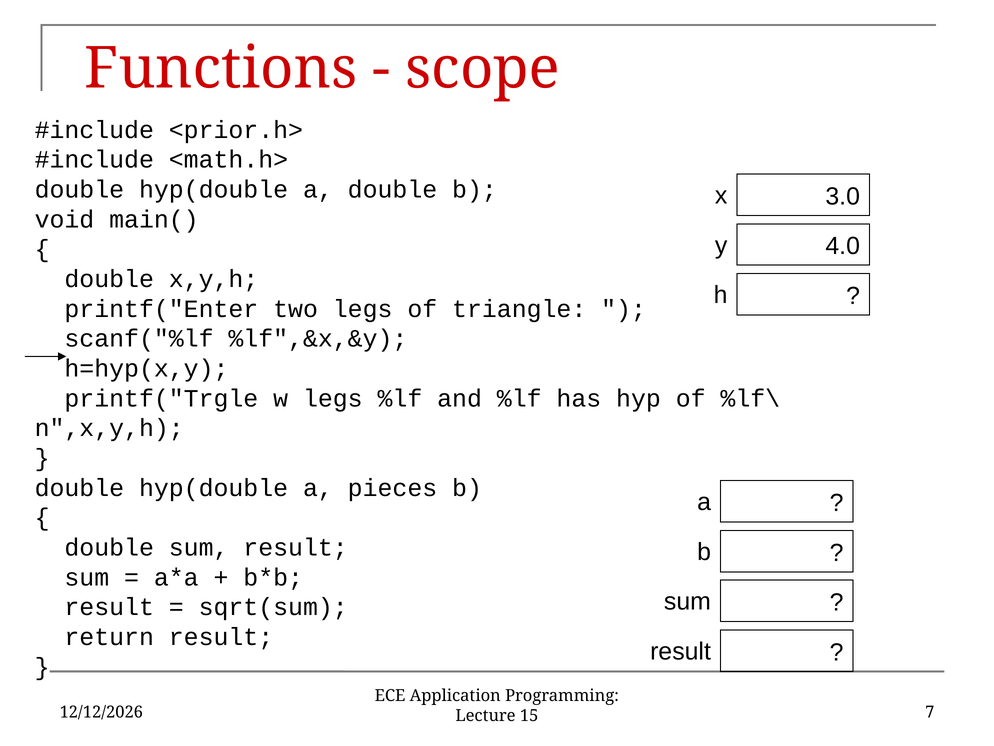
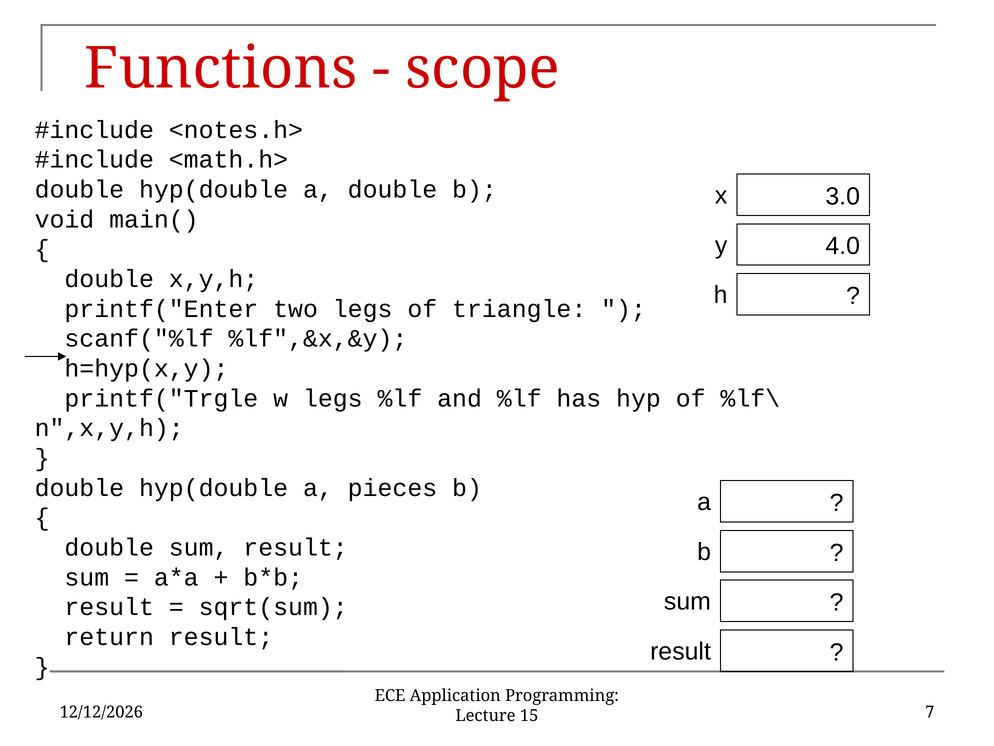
<prior.h>: <prior.h> -> <notes.h>
